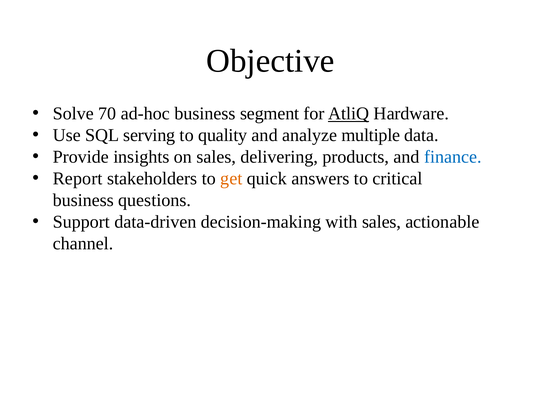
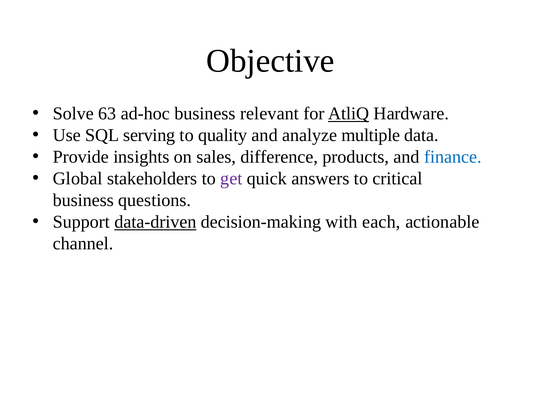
70: 70 -> 63
segment: segment -> relevant
delivering: delivering -> difference
Report: Report -> Global
get colour: orange -> purple
data-driven underline: none -> present
with sales: sales -> each
